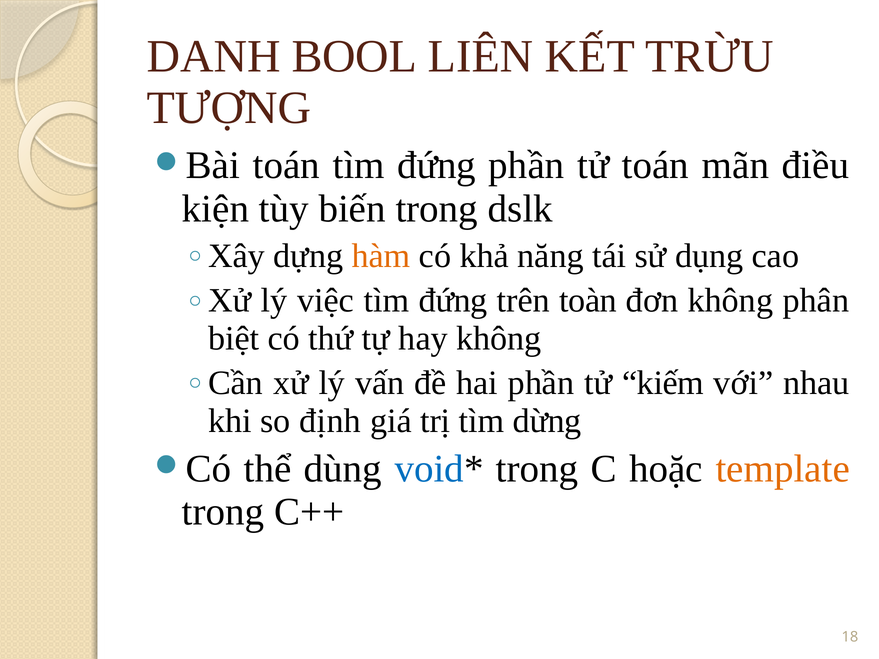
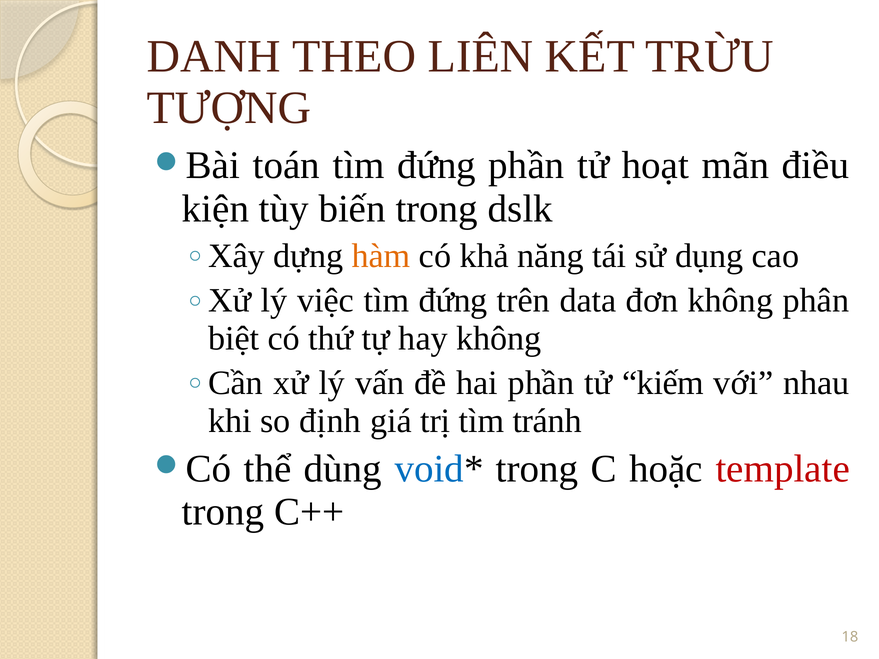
BOOL: BOOL -> THEO
tử toán: toán -> hoạt
toàn: toàn -> data
dừng: dừng -> tránh
template colour: orange -> red
